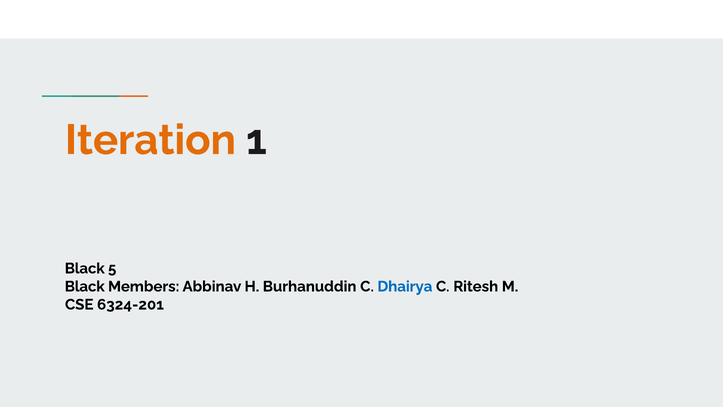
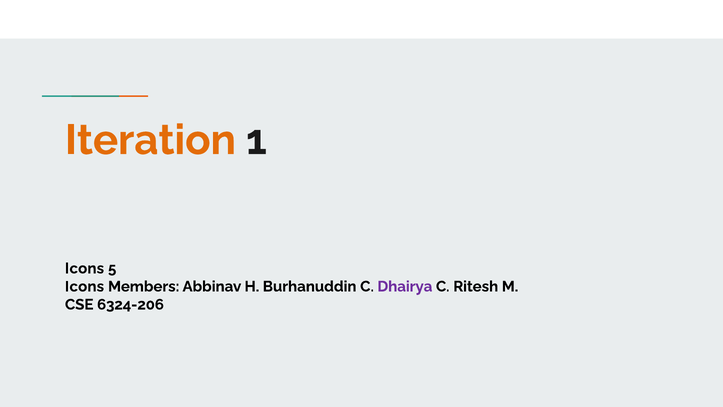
Black at (85, 268): Black -> Icons
Black at (85, 286): Black -> Icons
Dhairya colour: blue -> purple
6324-201: 6324-201 -> 6324-206
